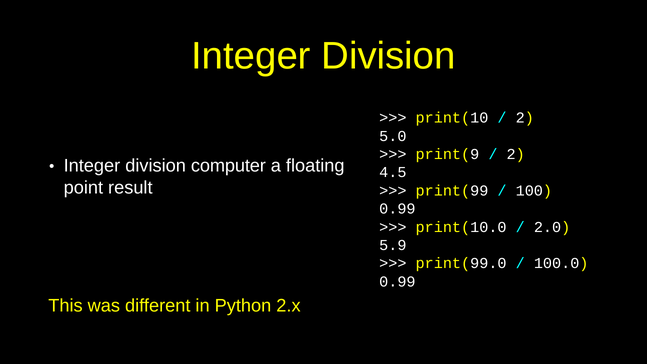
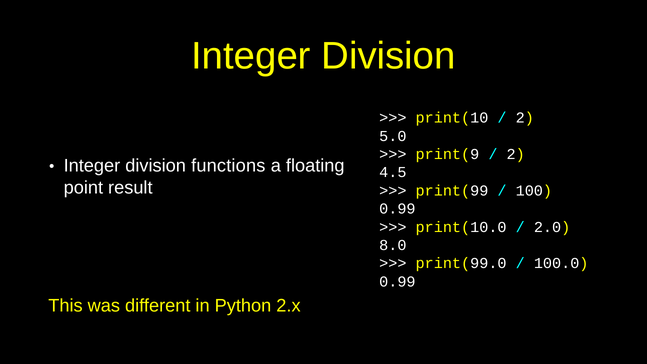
computer: computer -> functions
5.9: 5.9 -> 8.0
